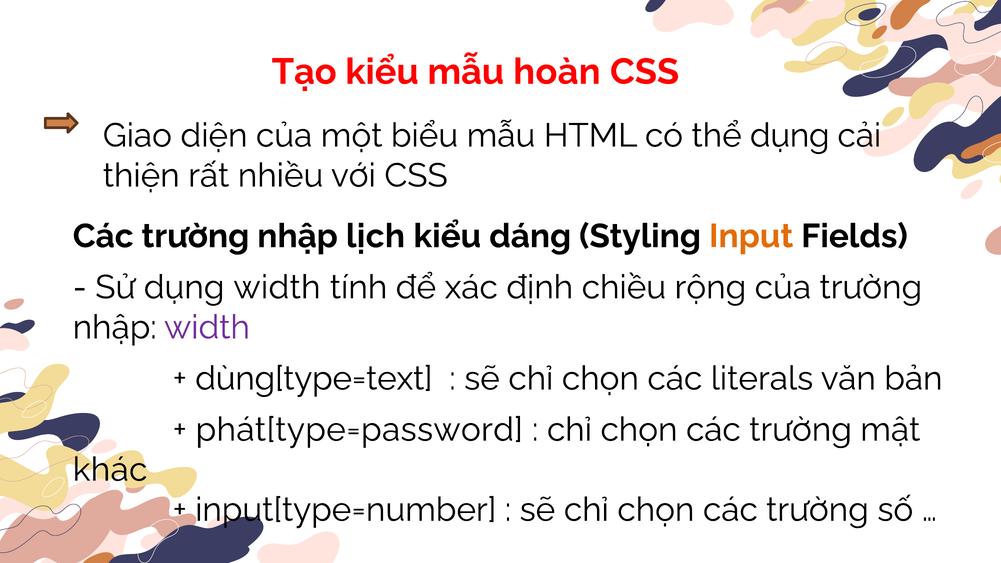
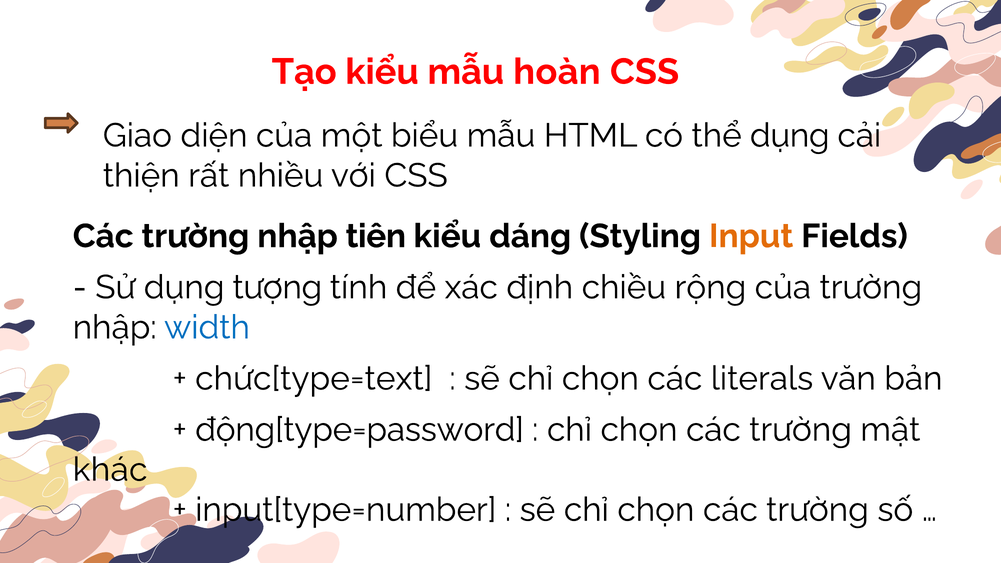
lịch: lịch -> tiên
dụng width: width -> tượng
width at (207, 327) colour: purple -> blue
dùng[type=text: dùng[type=text -> chức[type=text
phát[type=password: phát[type=password -> động[type=password
